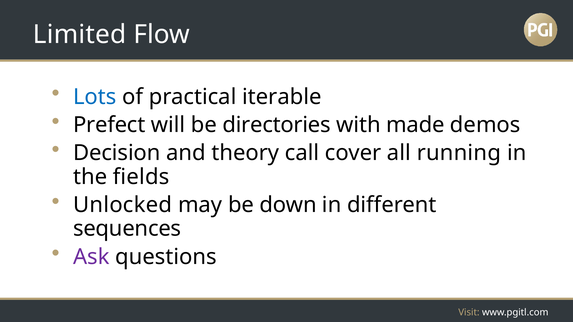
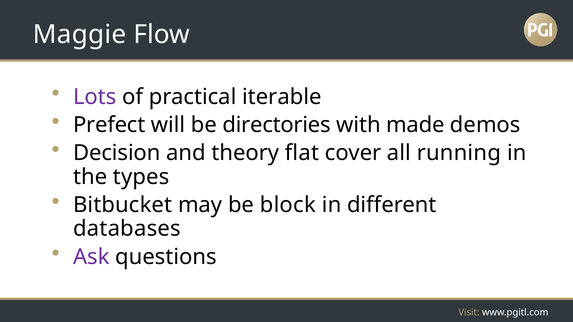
Limited: Limited -> Maggie
Lots colour: blue -> purple
call: call -> flat
fields: fields -> types
Unlocked: Unlocked -> Bitbucket
down: down -> block
sequences: sequences -> databases
